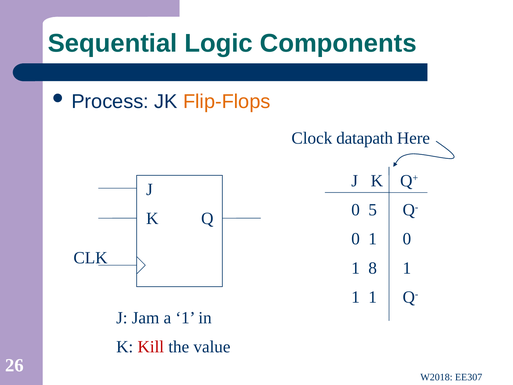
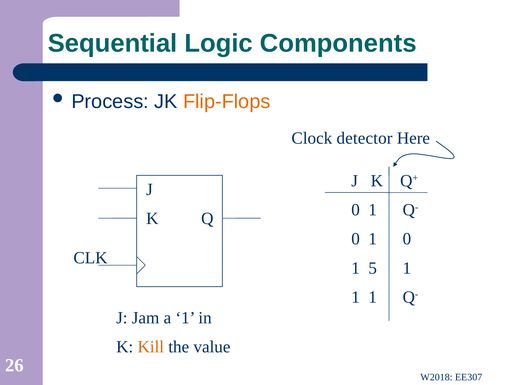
datapath: datapath -> detector
5 at (373, 210): 5 -> 1
8: 8 -> 5
Kill colour: red -> orange
